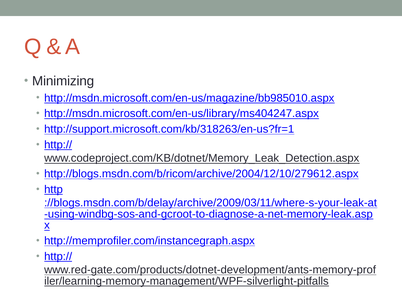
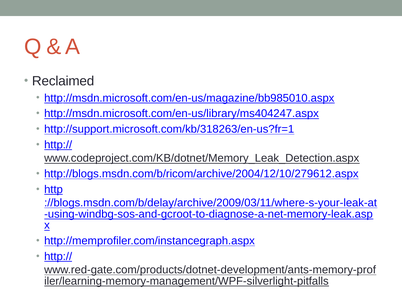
Minimizing: Minimizing -> Reclaimed
